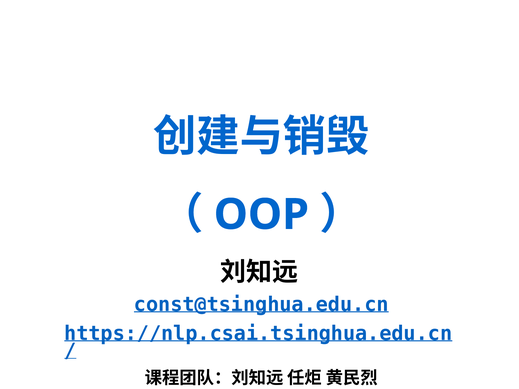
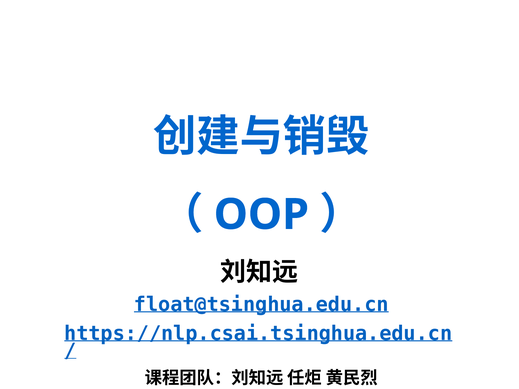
const@tsinghua.edu.cn: const@tsinghua.edu.cn -> float@tsinghua.edu.cn
